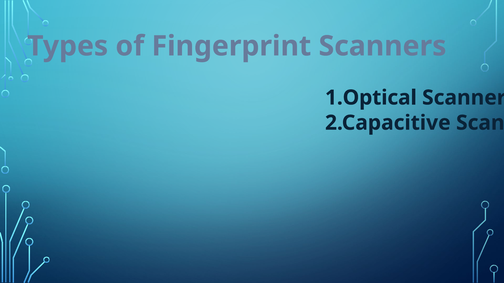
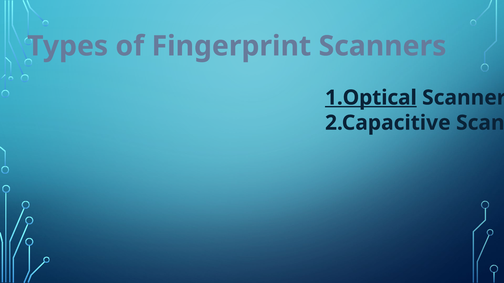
1.Optical underline: none -> present
